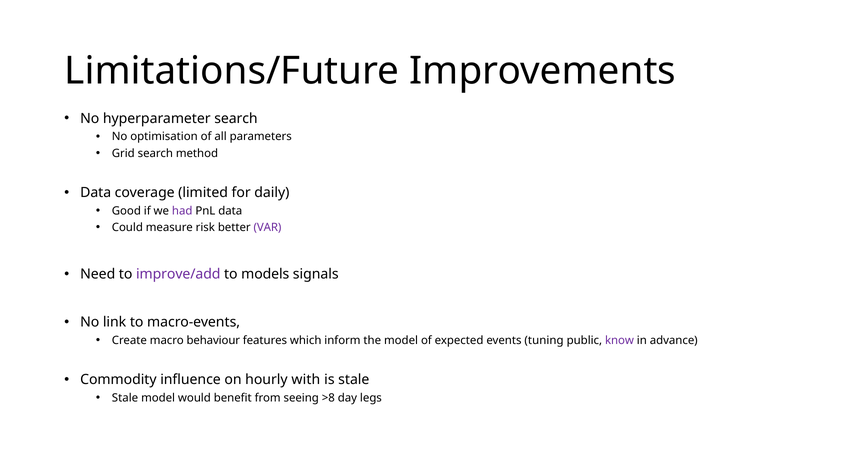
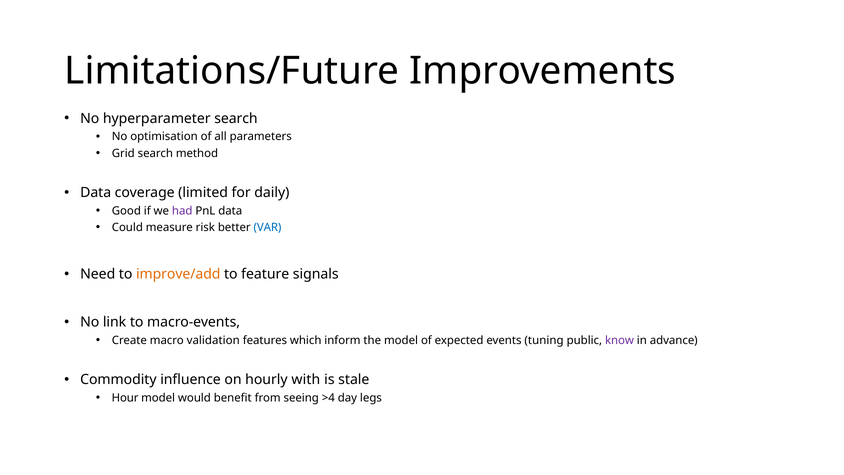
VAR colour: purple -> blue
improve/add colour: purple -> orange
models: models -> feature
behaviour: behaviour -> validation
Stale at (125, 398): Stale -> Hour
>8: >8 -> >4
